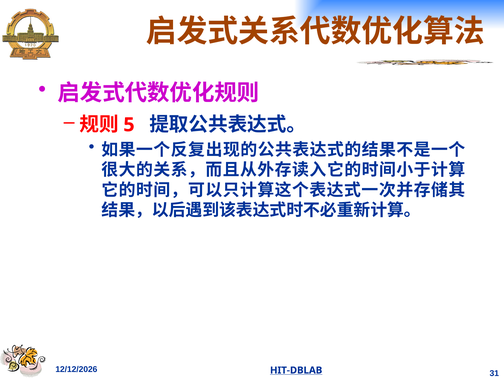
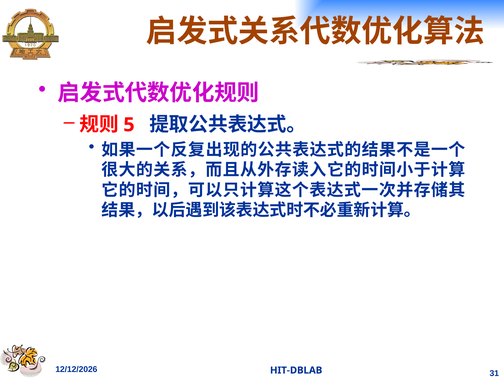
HIT-DBLAB underline: present -> none
